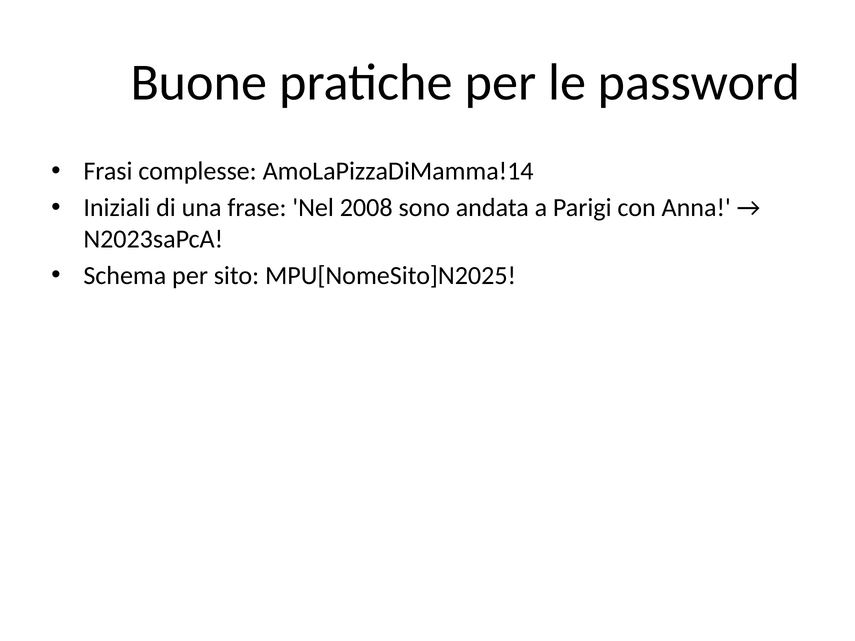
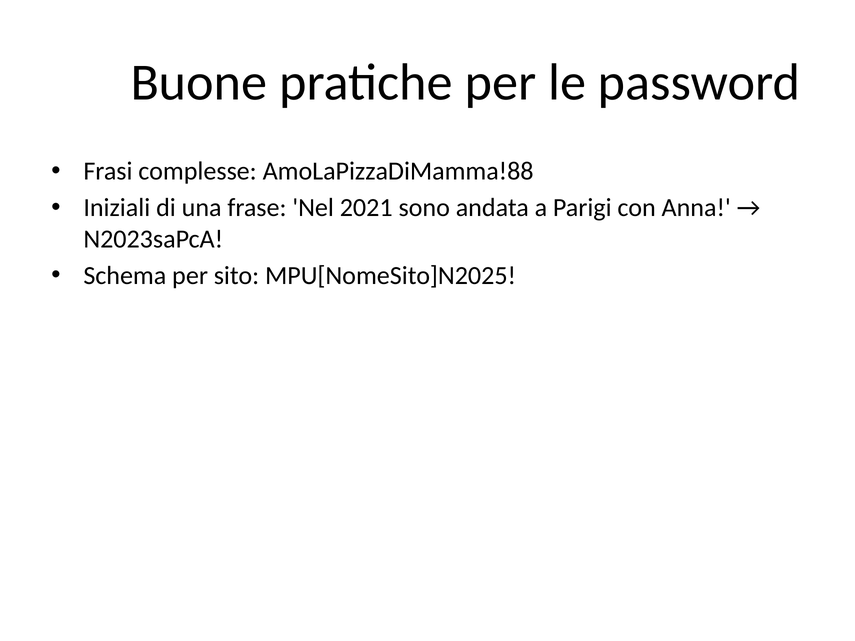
AmoLaPizzaDiMamma!14: AmoLaPizzaDiMamma!14 -> AmoLaPizzaDiMamma!88
2008: 2008 -> 2021
